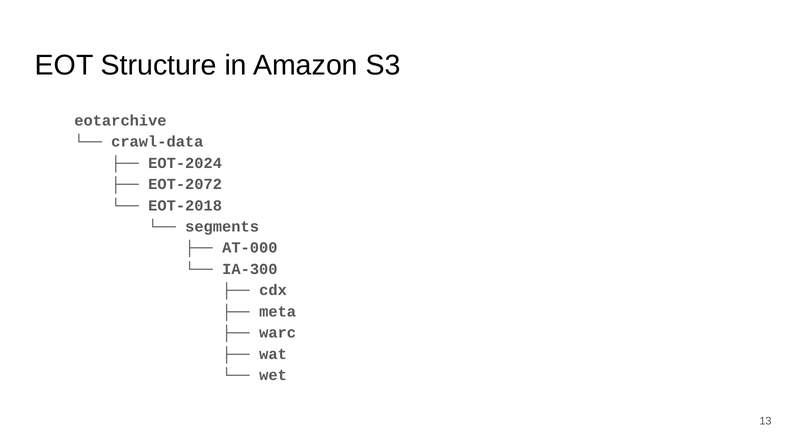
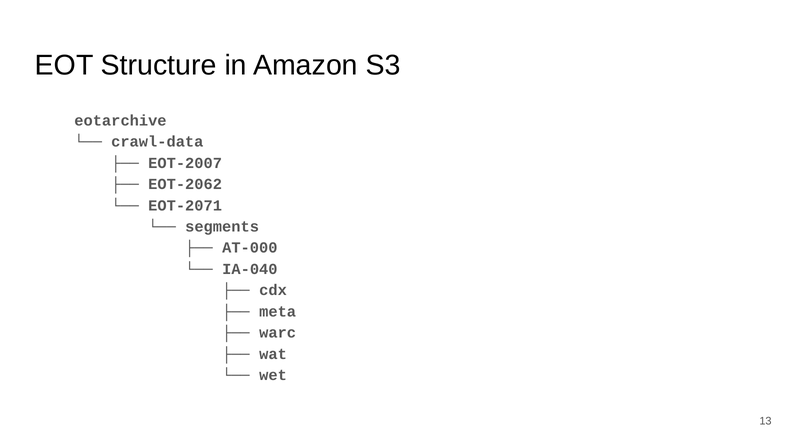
EOT-2024: EOT-2024 -> EOT-2007
EOT-2072: EOT-2072 -> EOT-2062
EOT-2018: EOT-2018 -> EOT-2071
IA-300: IA-300 -> IA-040
